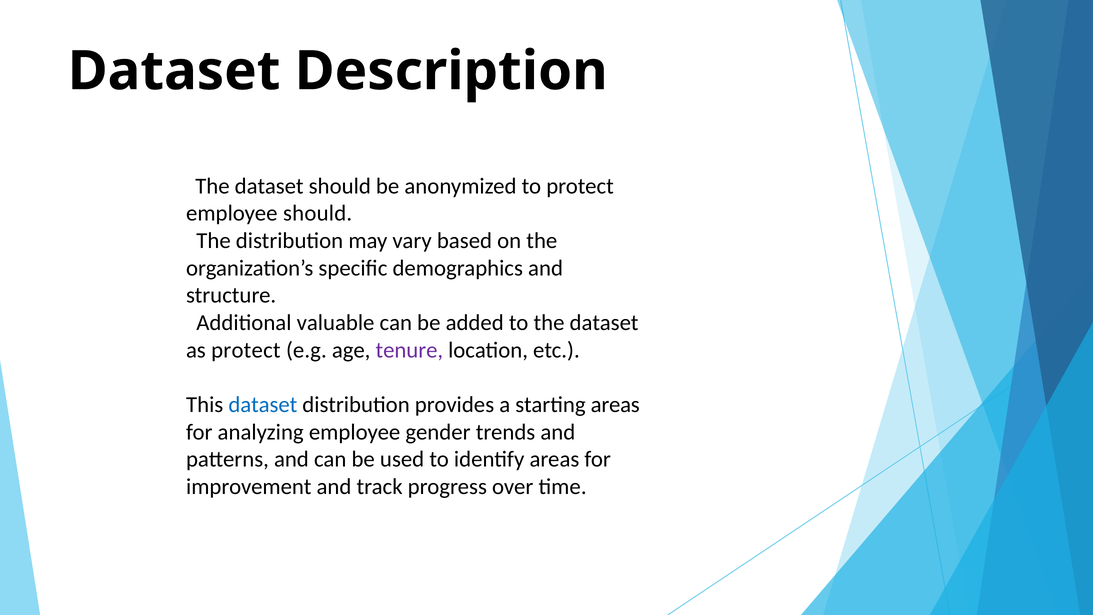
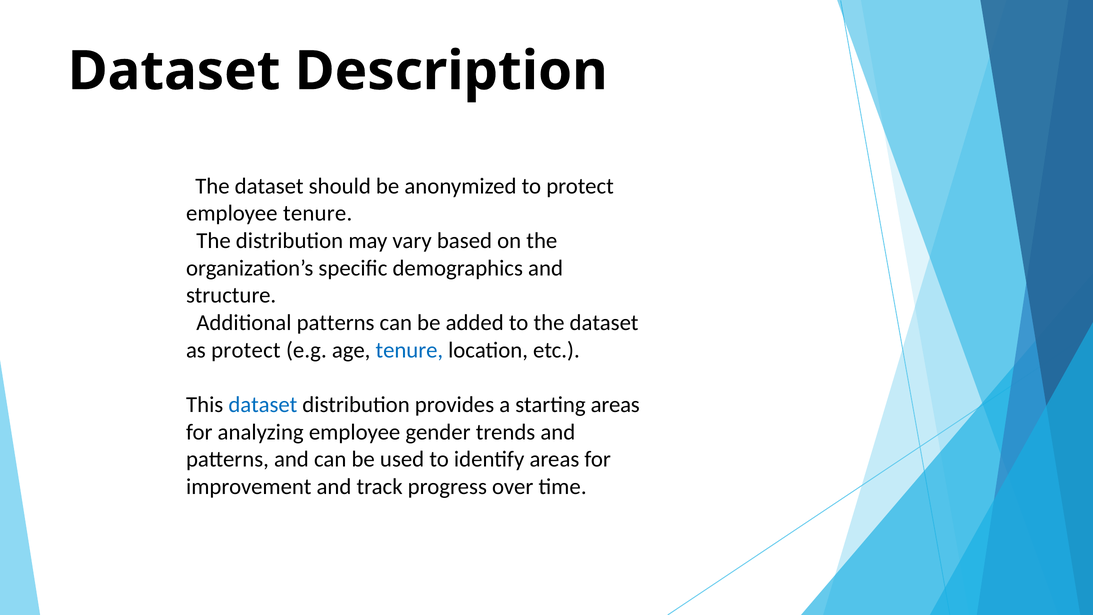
employee should: should -> tenure
Additional valuable: valuable -> patterns
tenure at (409, 350) colour: purple -> blue
